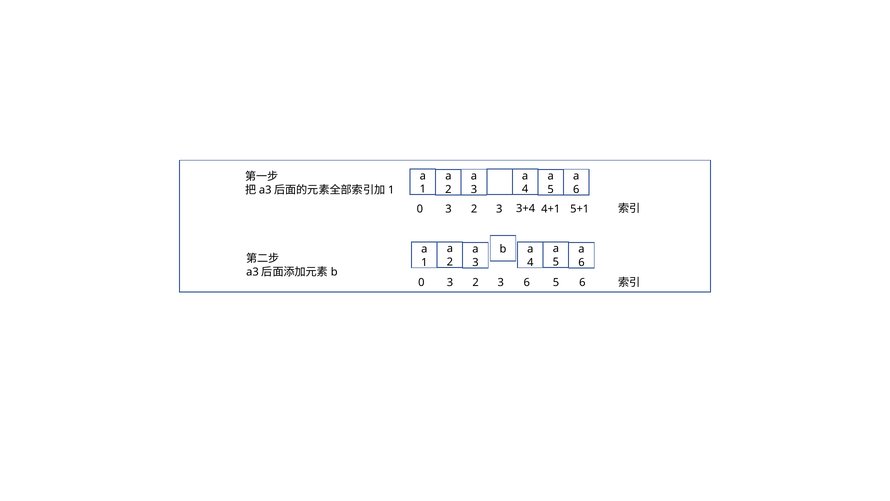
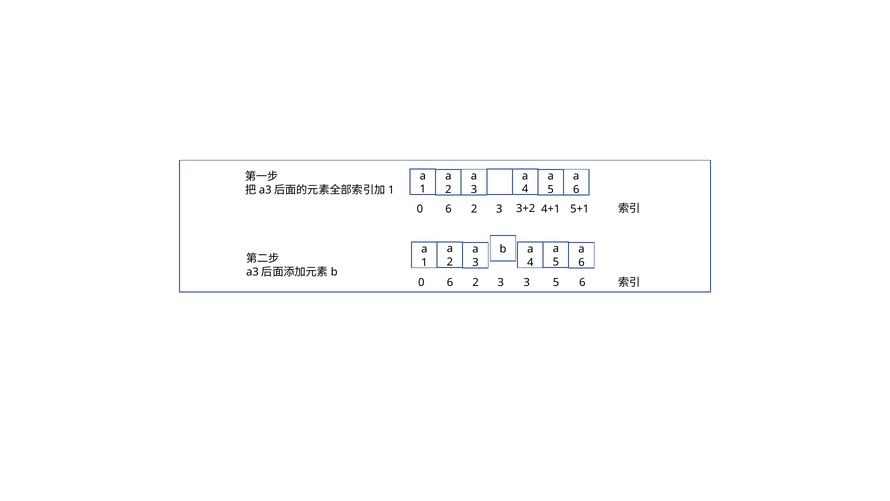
3 at (448, 209): 3 -> 6
3+4: 3+4 -> 3+2
3 at (450, 282): 3 -> 6
2 6: 6 -> 3
